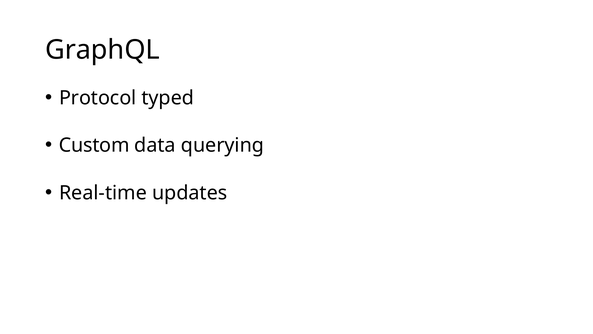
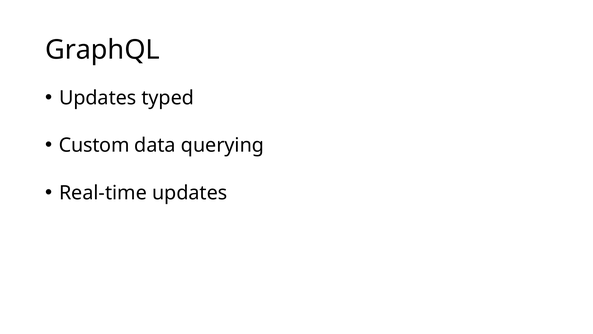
Protocol at (98, 98): Protocol -> Updates
